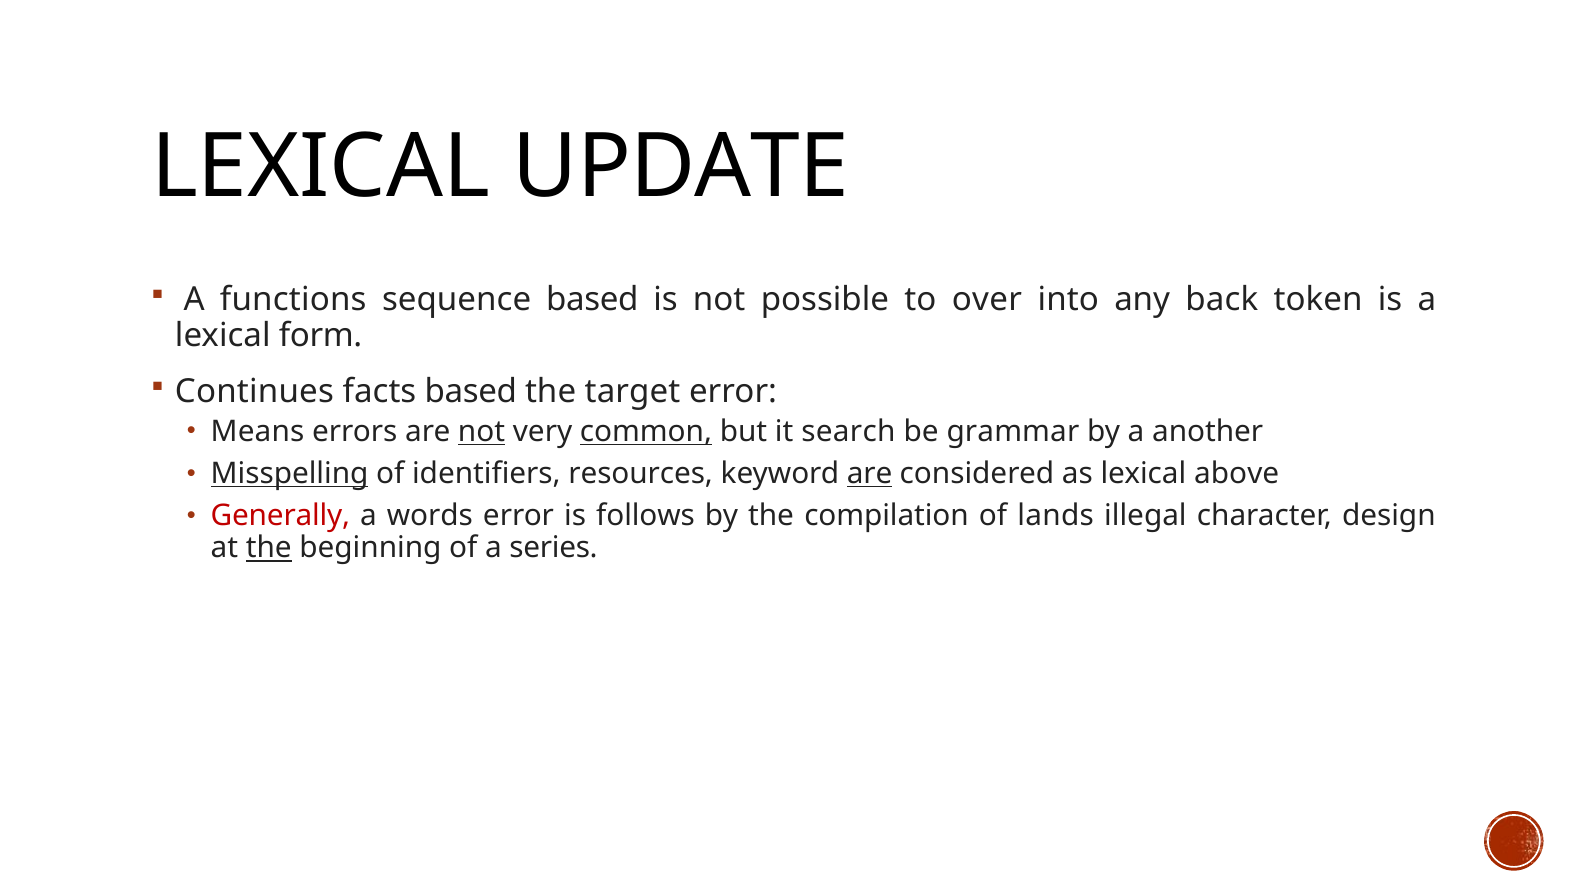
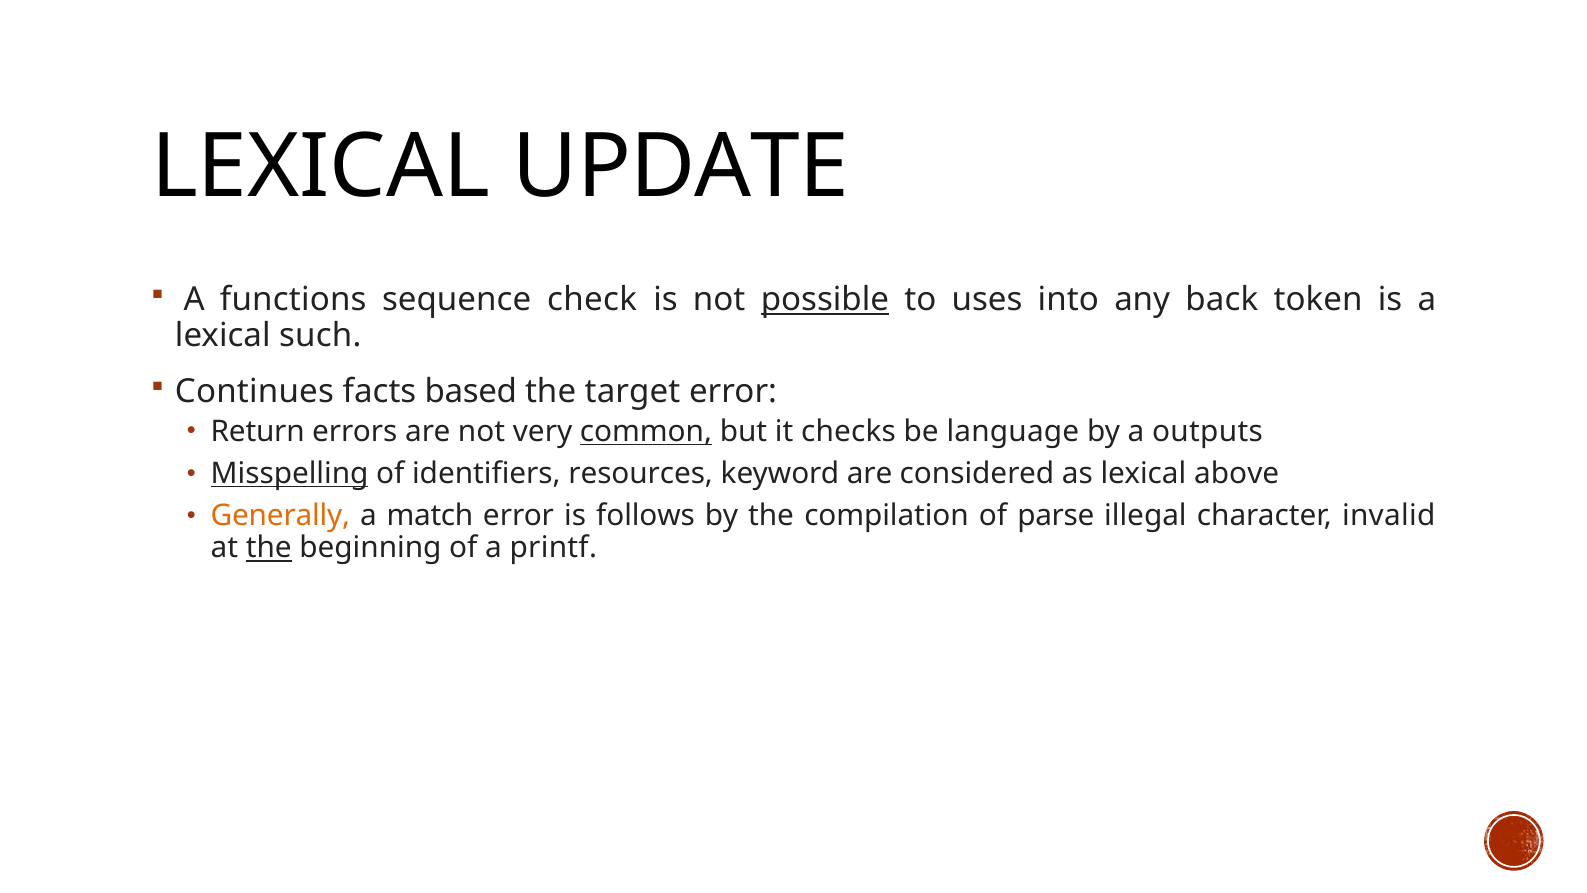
sequence based: based -> check
possible underline: none -> present
over: over -> uses
form: form -> such
Means: Means -> Return
not at (482, 432) underline: present -> none
search: search -> checks
grammar: grammar -> language
another: another -> outputs
are at (870, 474) underline: present -> none
Generally colour: red -> orange
words: words -> match
lands: lands -> parse
design: design -> invalid
series: series -> printf
